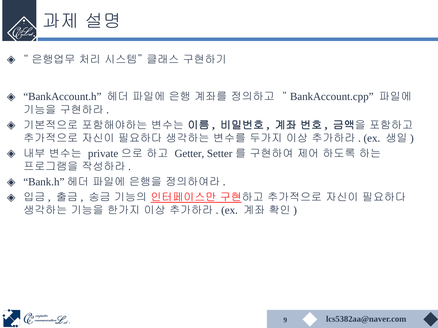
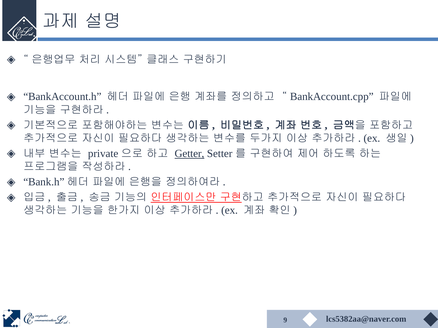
Getter underline: none -> present
